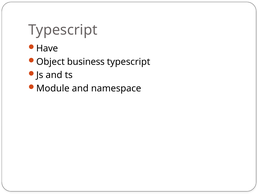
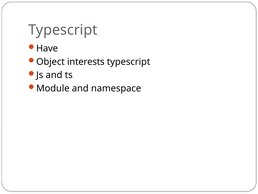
business: business -> interests
